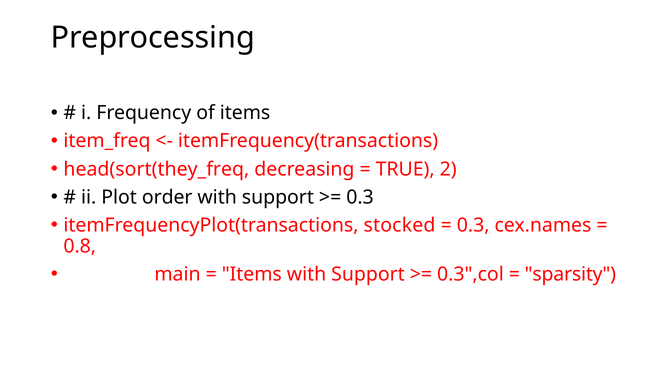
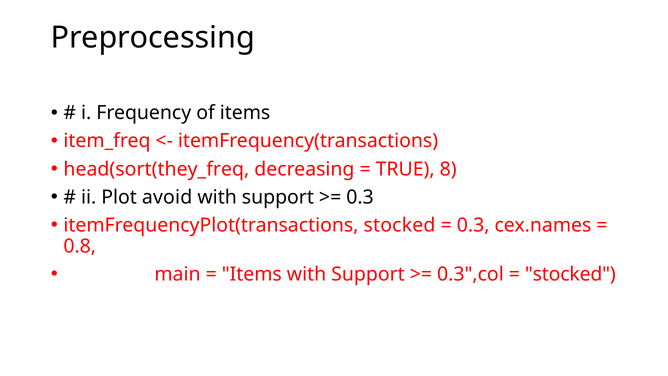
2: 2 -> 8
order: order -> avoid
sparsity at (570, 274): sparsity -> stocked
